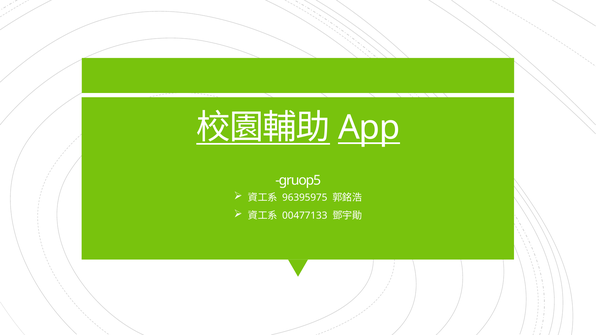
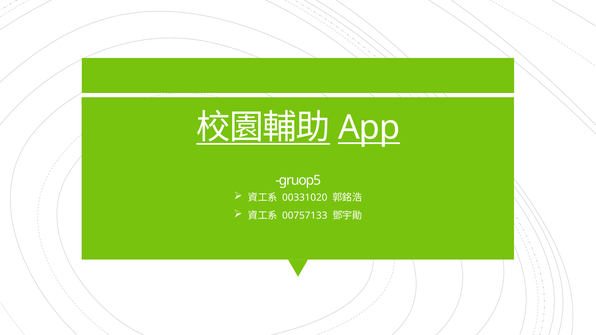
96395975: 96395975 -> 00331020
00477133: 00477133 -> 00757133
